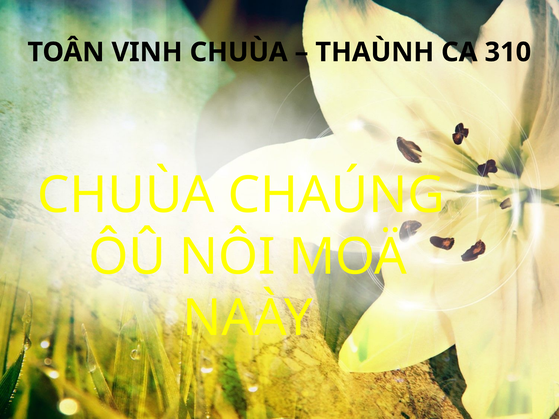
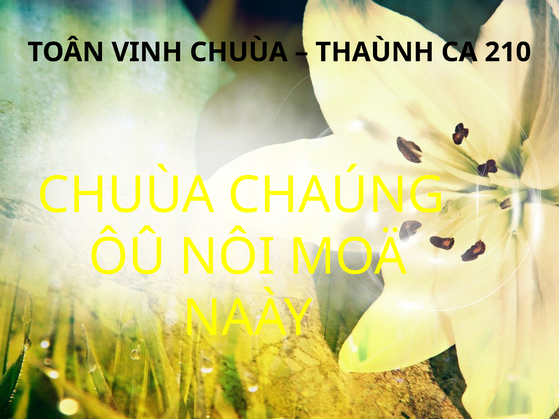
310: 310 -> 210
